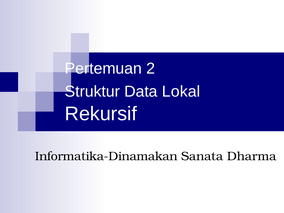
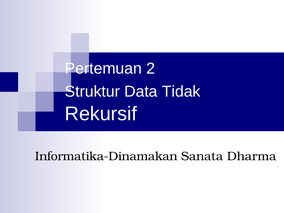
Lokal: Lokal -> Tidak
